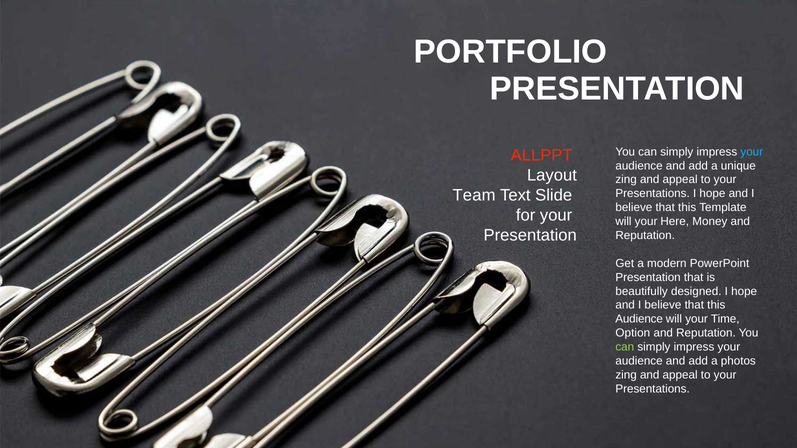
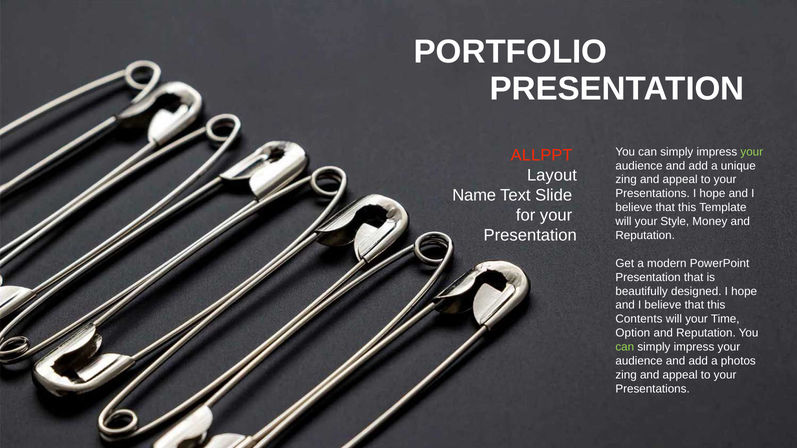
your at (752, 152) colour: light blue -> light green
Team: Team -> Name
Here: Here -> Style
Audience at (639, 319): Audience -> Contents
